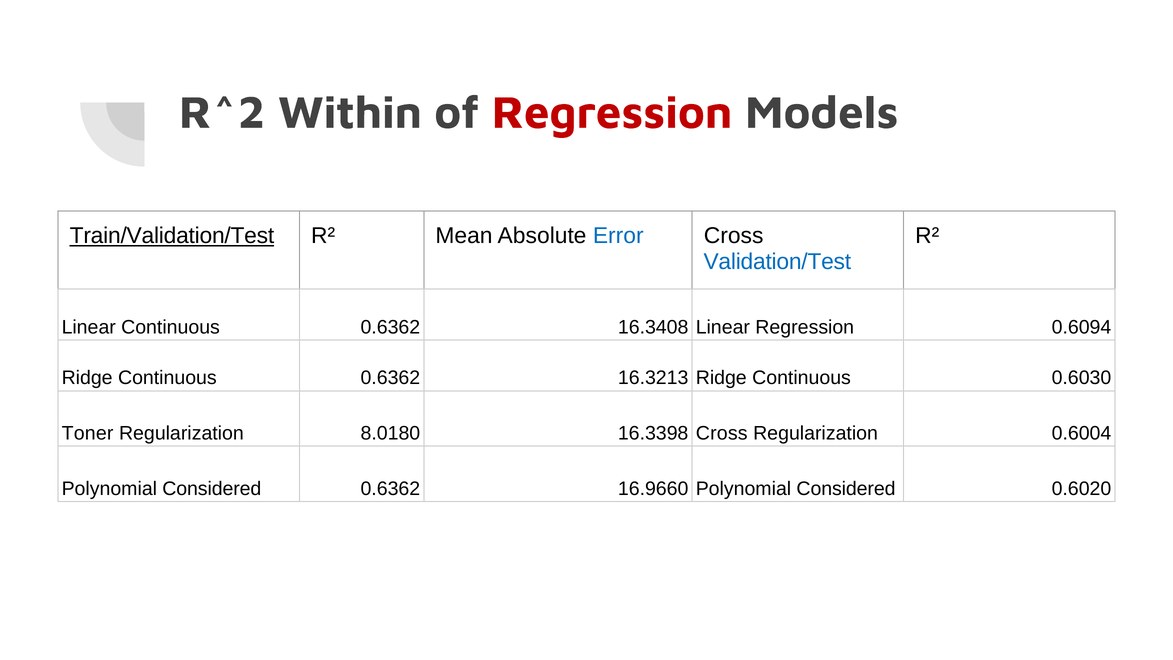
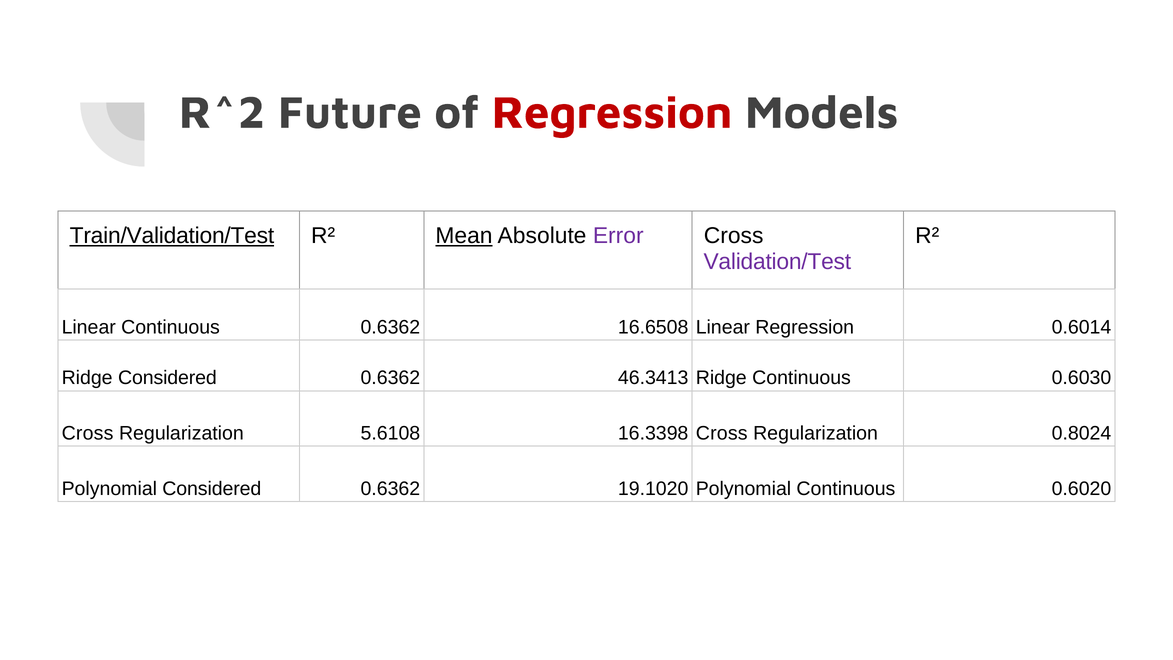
Within: Within -> Future
Mean underline: none -> present
Error colour: blue -> purple
Validation/Test colour: blue -> purple
16.3408: 16.3408 -> 16.6508
0.6094: 0.6094 -> 0.6014
Continuous at (167, 378): Continuous -> Considered
16.3213: 16.3213 -> 46.3413
Toner at (88, 433): Toner -> Cross
8.0180: 8.0180 -> 5.6108
0.6004: 0.6004 -> 0.8024
16.9660: 16.9660 -> 19.1020
Considered at (846, 488): Considered -> Continuous
